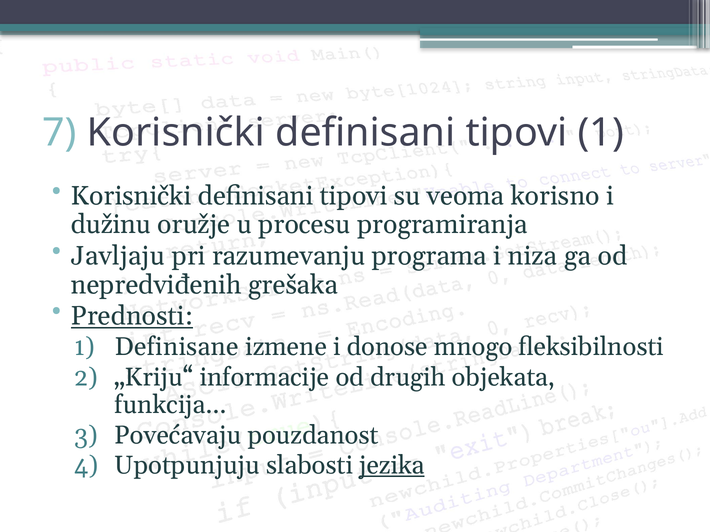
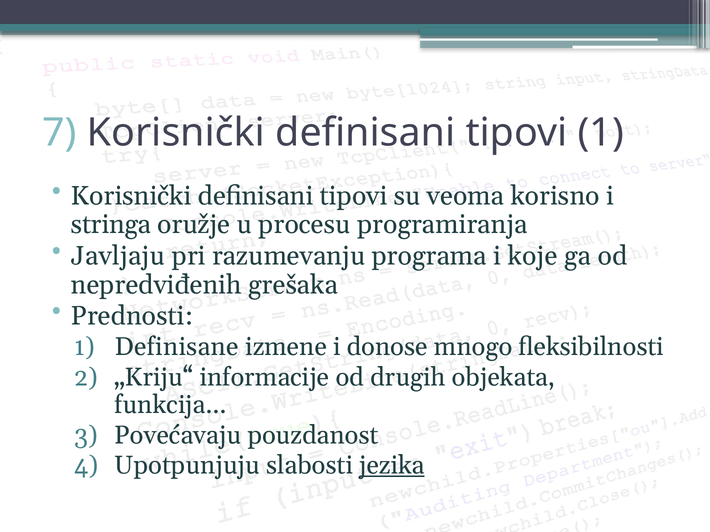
dužinu: dužinu -> stringa
niza: niza -> koje
Prednosti underline: present -> none
